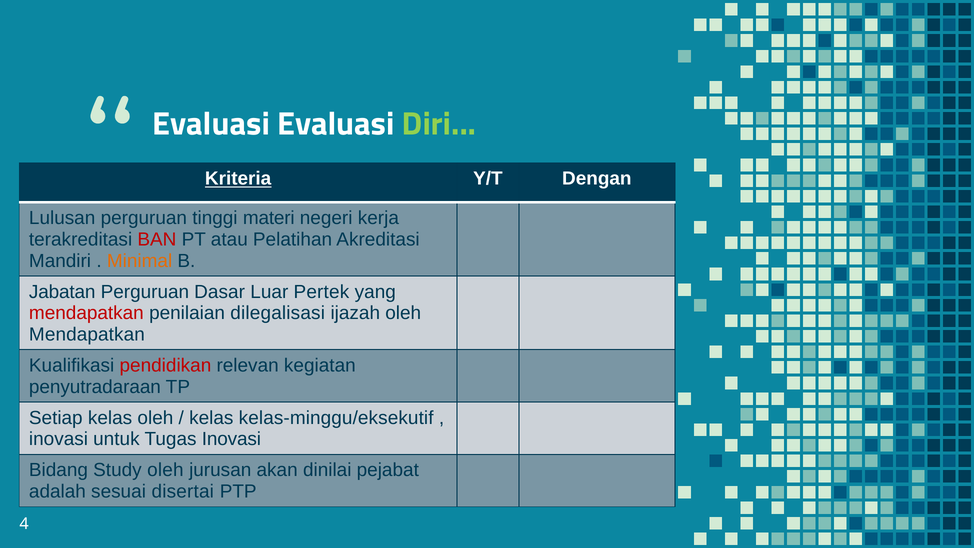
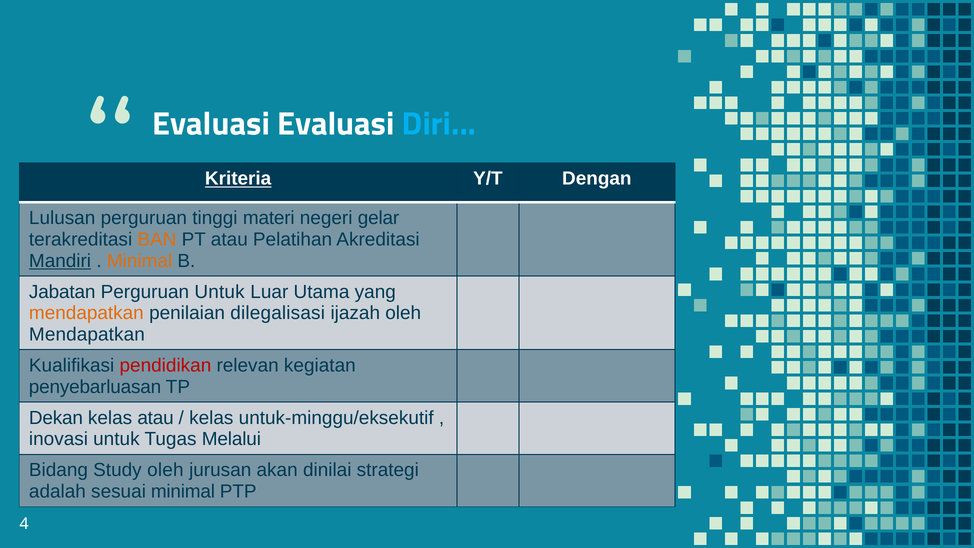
Diri colour: light green -> light blue
kerja: kerja -> gelar
BAN colour: red -> orange
Mandiri underline: none -> present
Perguruan Dasar: Dasar -> Untuk
Pertek: Pertek -> Utama
mendapatkan at (86, 313) colour: red -> orange
penyutradaraan: penyutradaraan -> penyebarluasan
Setiap: Setiap -> Dekan
kelas oleh: oleh -> atau
kelas-minggu/eksekutif: kelas-minggu/eksekutif -> untuk-minggu/eksekutif
Tugas Inovasi: Inovasi -> Melalui
pejabat: pejabat -> strategi
sesuai disertai: disertai -> minimal
